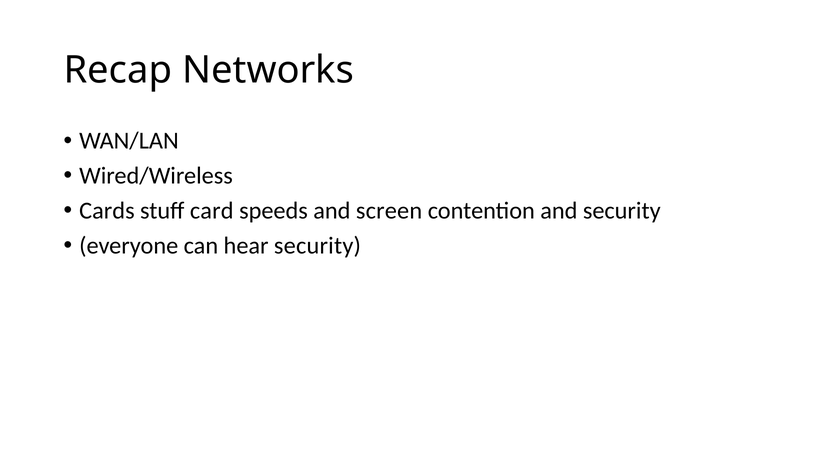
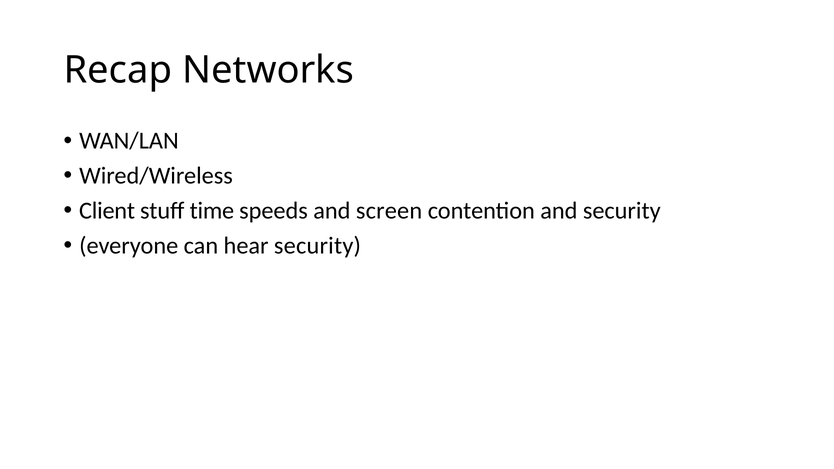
Cards: Cards -> Client
card: card -> time
